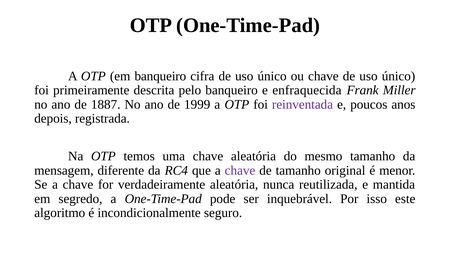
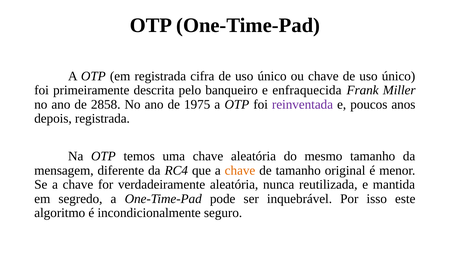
em banqueiro: banqueiro -> registrada
1887: 1887 -> 2858
1999: 1999 -> 1975
chave at (240, 171) colour: purple -> orange
